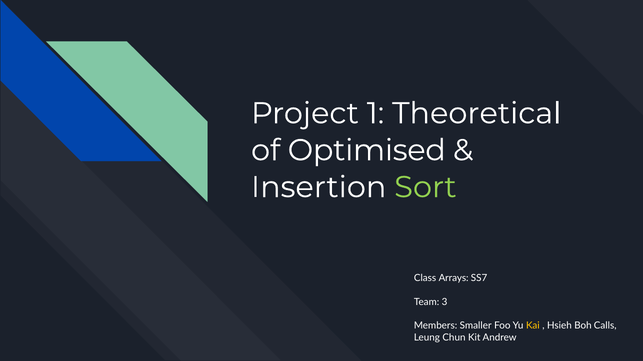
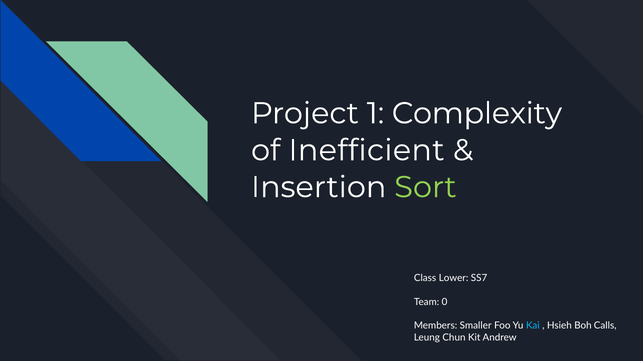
Theoretical: Theoretical -> Complexity
Optimised: Optimised -> Inefficient
Arrays: Arrays -> Lower
3: 3 -> 0
Kai colour: yellow -> light blue
